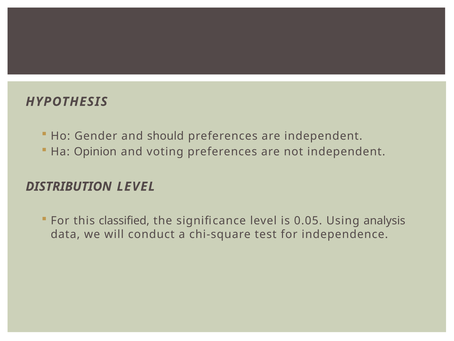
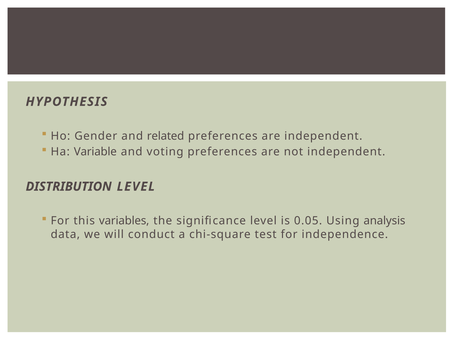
should: should -> related
Opinion: Opinion -> Variable
classified: classified -> variables
